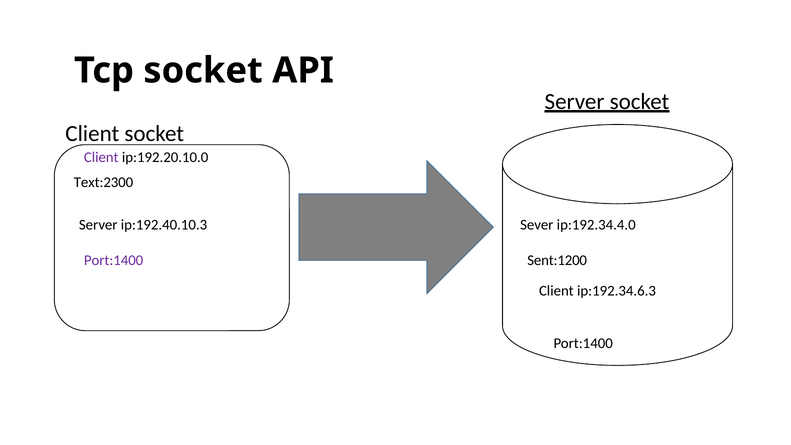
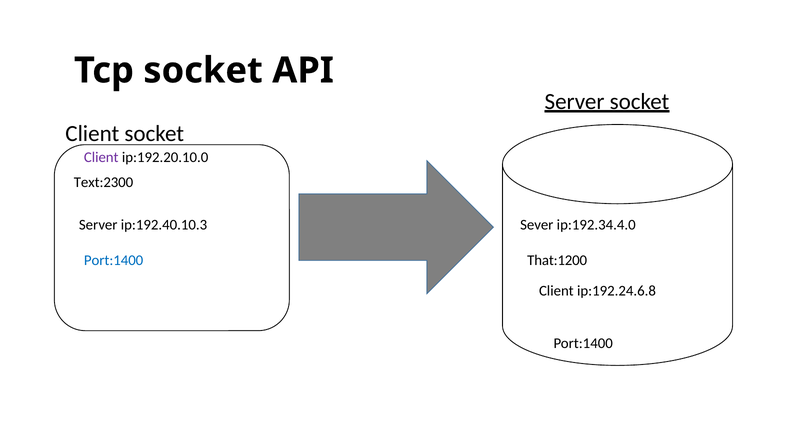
Port:1400 at (114, 260) colour: purple -> blue
Sent:1200: Sent:1200 -> That:1200
ip:192.34.6.3: ip:192.34.6.3 -> ip:192.24.6.8
